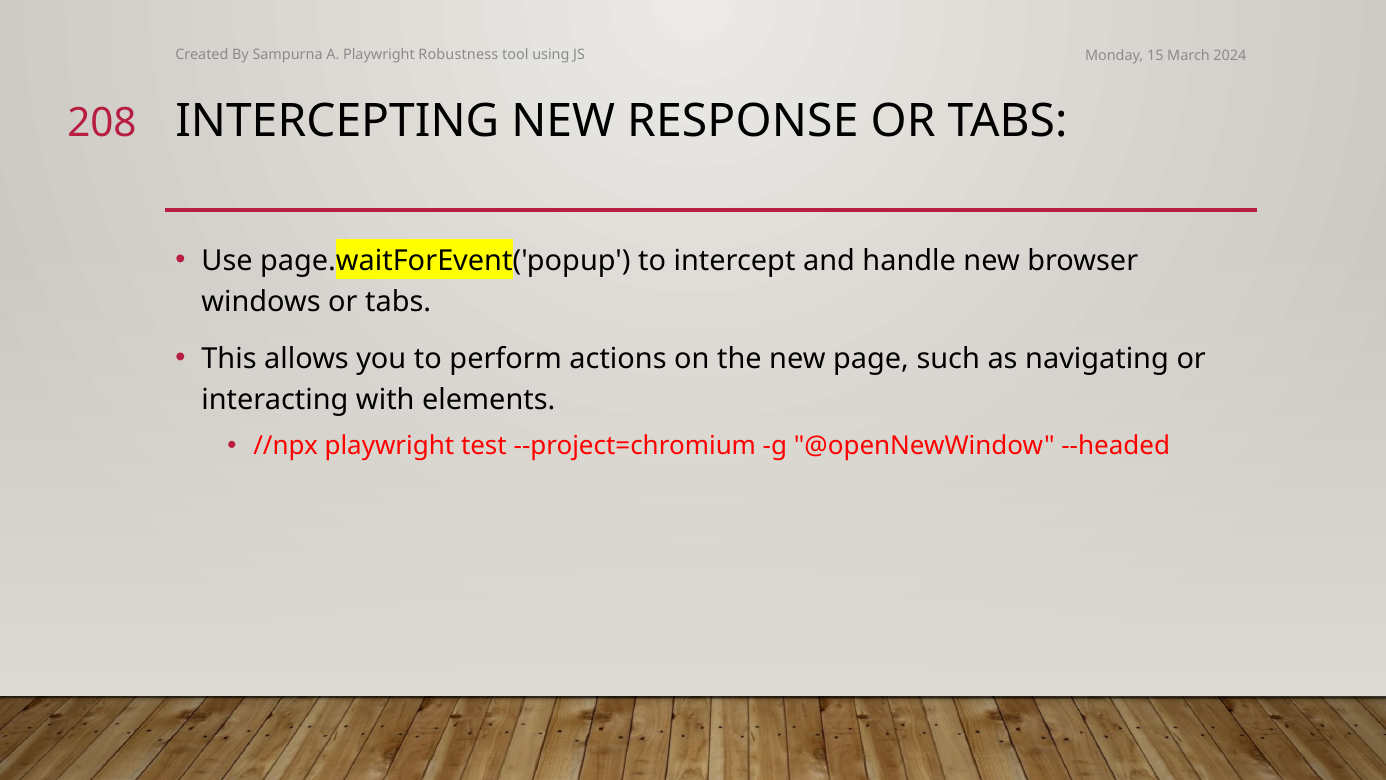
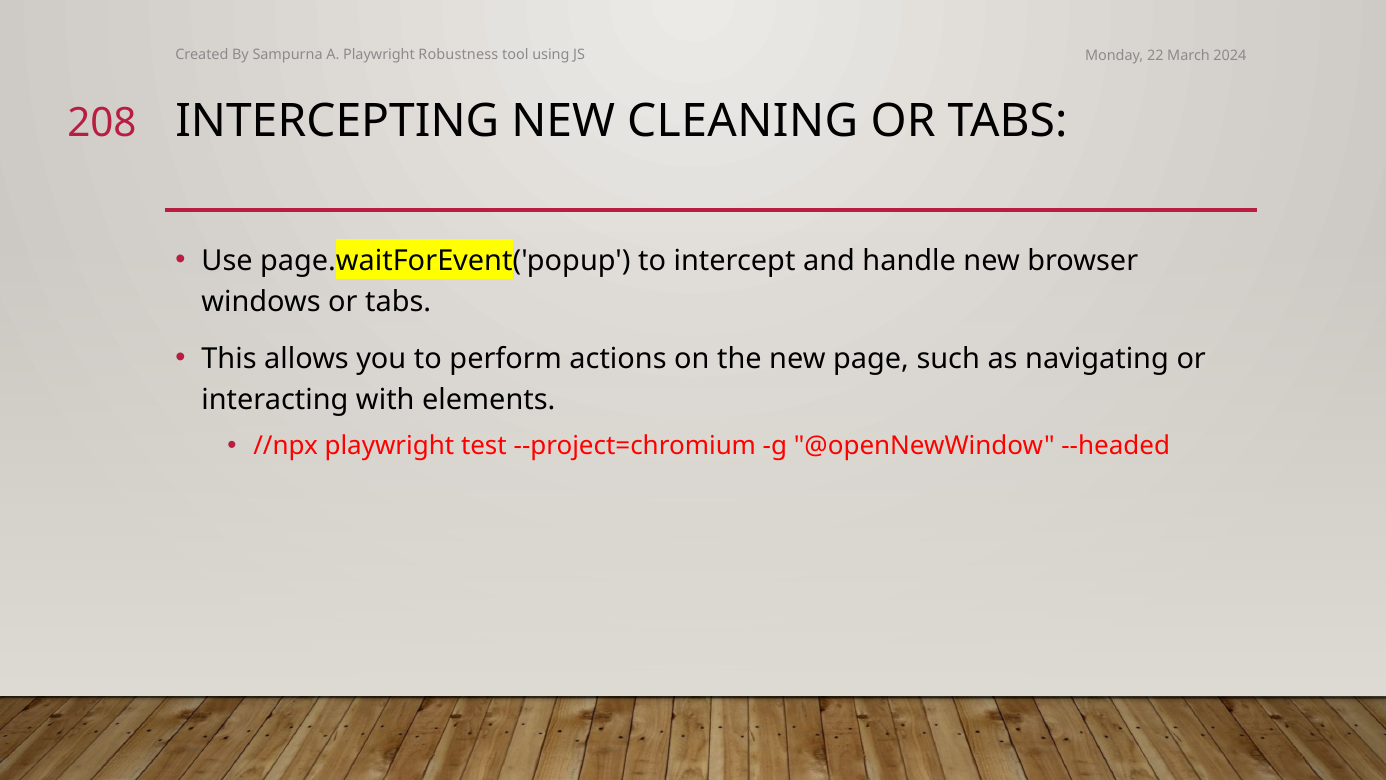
15: 15 -> 22
RESPONSE: RESPONSE -> CLEANING
